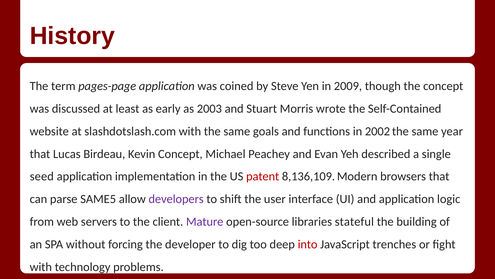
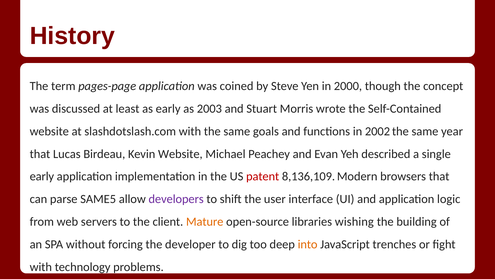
2009: 2009 -> 2000
Kevin Concept: Concept -> Website
seed at (42, 176): seed -> early
Mature colour: purple -> orange
stateful: stateful -> wishing
into colour: red -> orange
